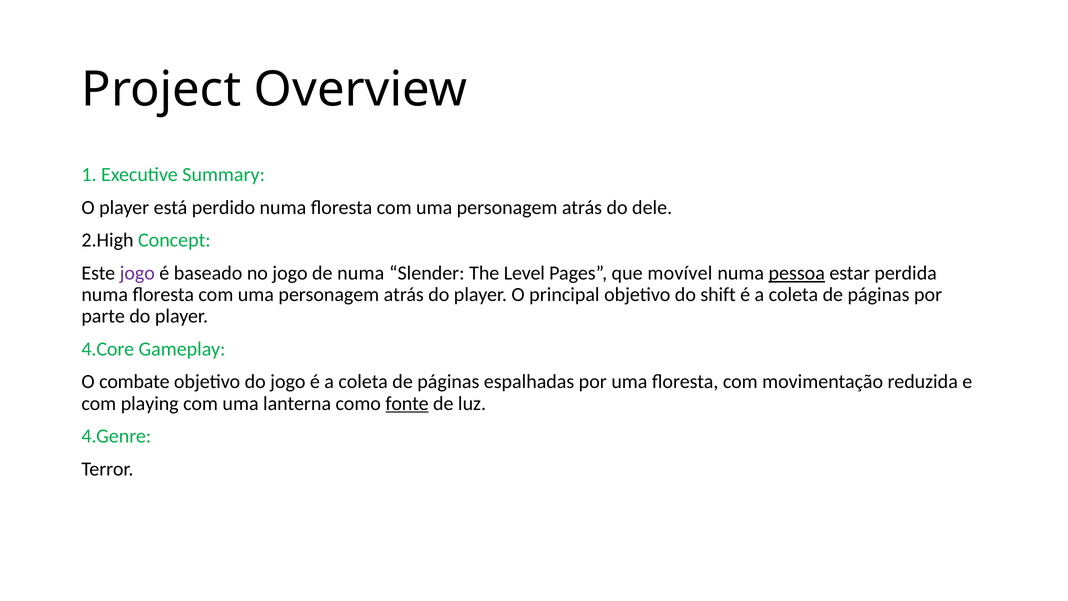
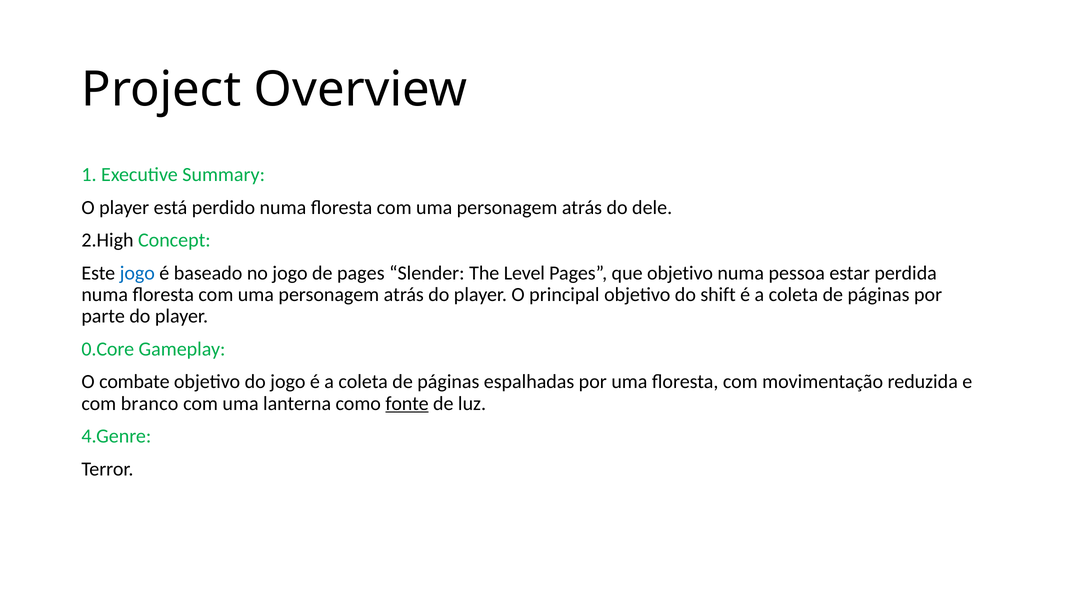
jogo at (137, 273) colour: purple -> blue
de numa: numa -> pages
que movível: movível -> objetivo
pessoa underline: present -> none
4.Core: 4.Core -> 0.Core
playing: playing -> branco
